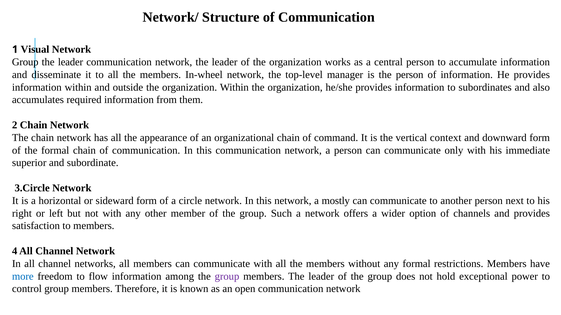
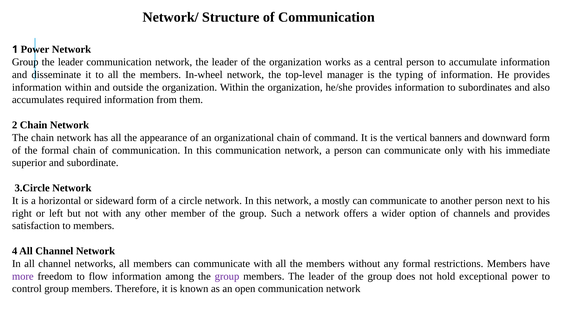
1 Visual: Visual -> Power
the person: person -> typing
context: context -> banners
more colour: blue -> purple
